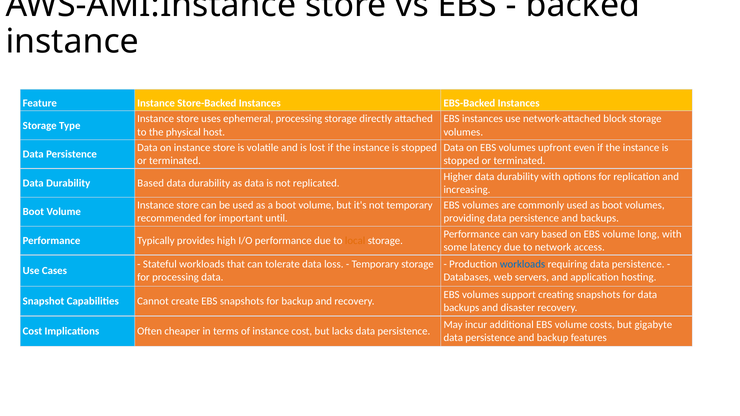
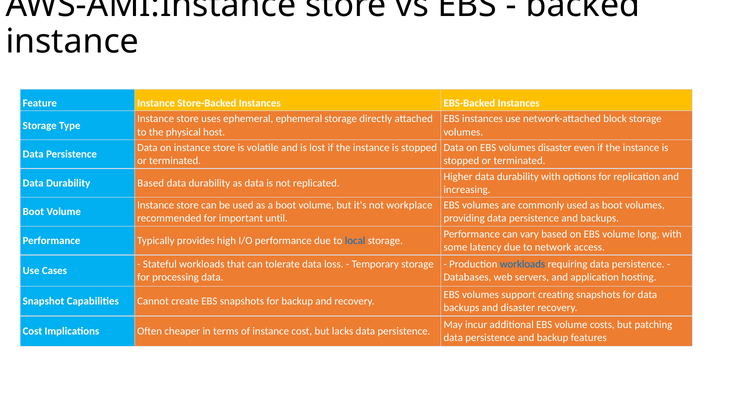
ephemeral processing: processing -> ephemeral
volumes upfront: upfront -> disaster
not temporary: temporary -> workplace
local colour: orange -> blue
gigabyte: gigabyte -> patching
